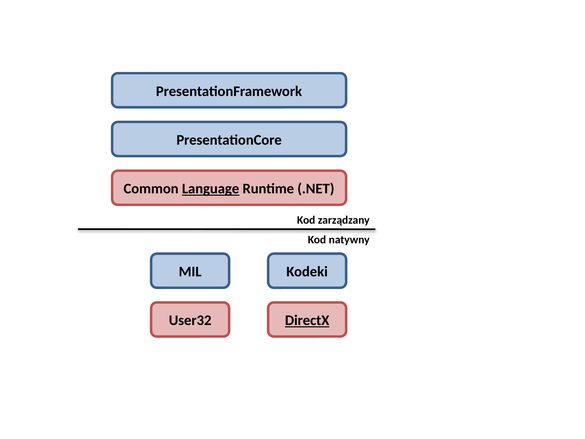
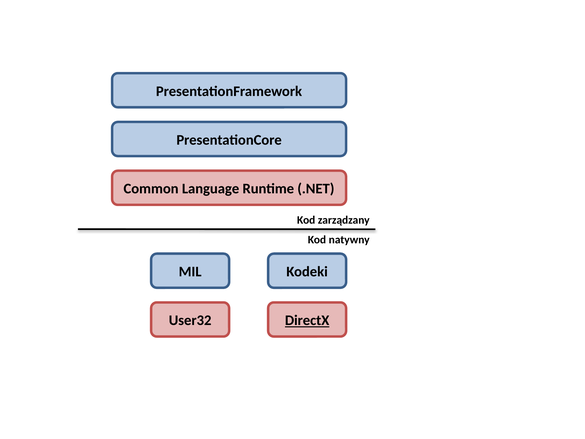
Language underline: present -> none
